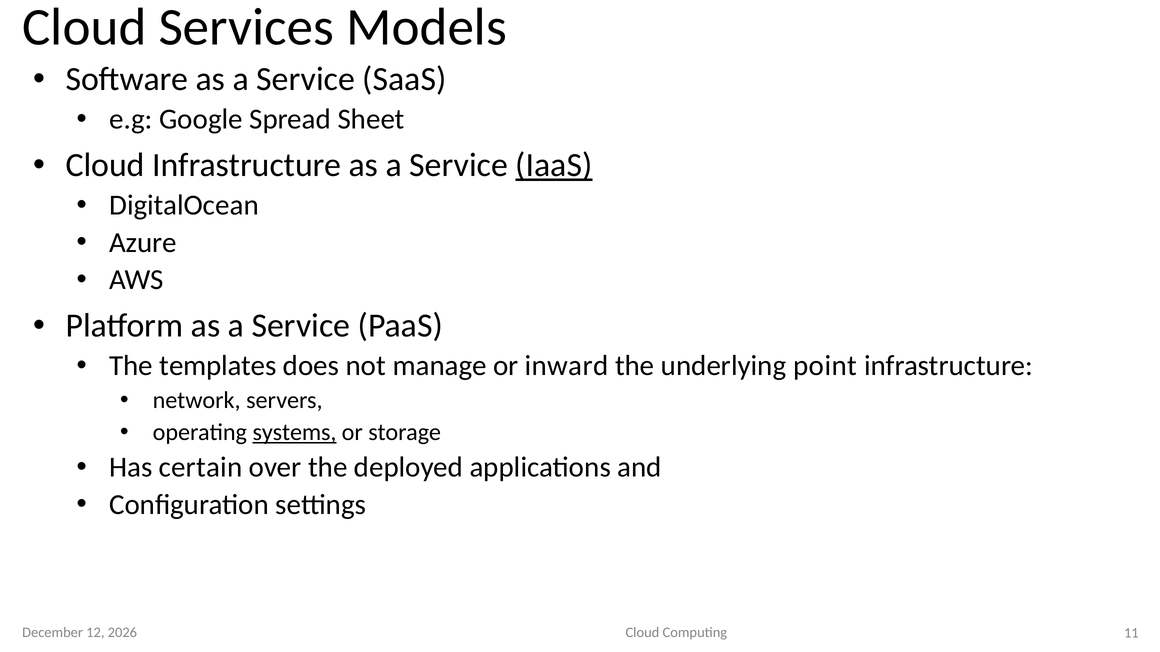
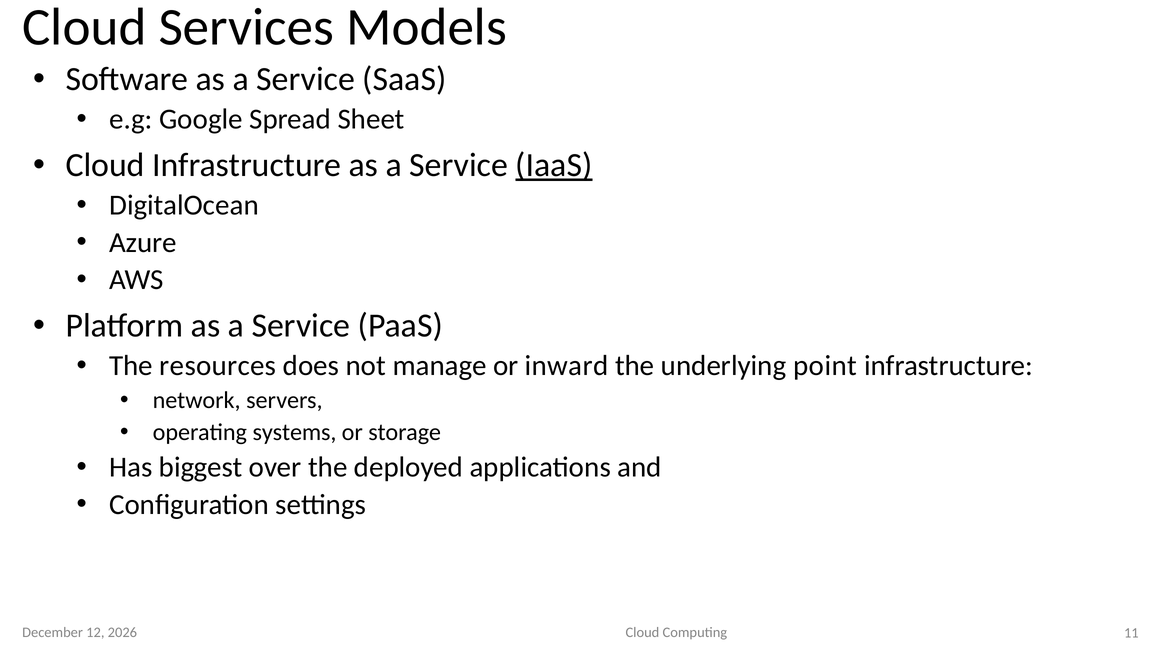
templates: templates -> resources
systems underline: present -> none
certain: certain -> biggest
